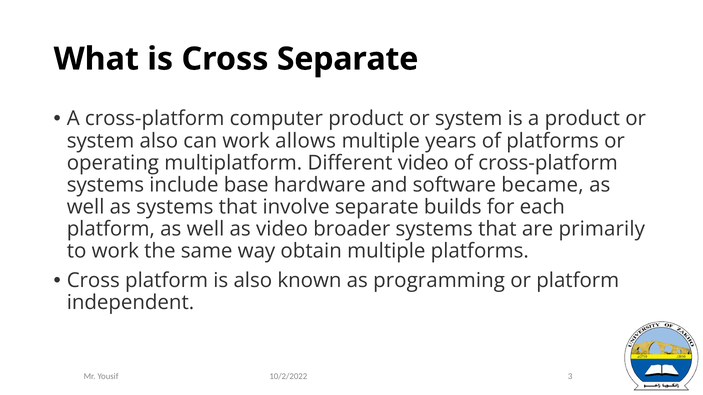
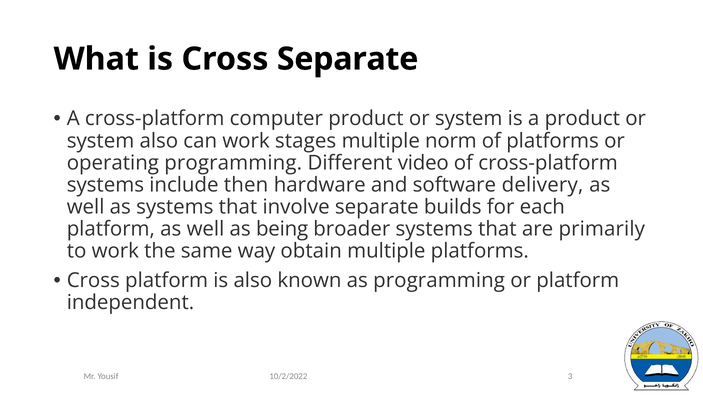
allows: allows -> stages
years: years -> norm
operating multiplatform: multiplatform -> programming
base: base -> then
became: became -> delivery
as video: video -> being
